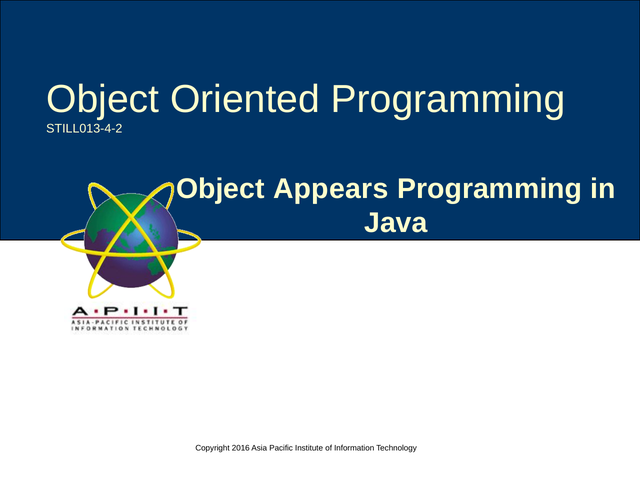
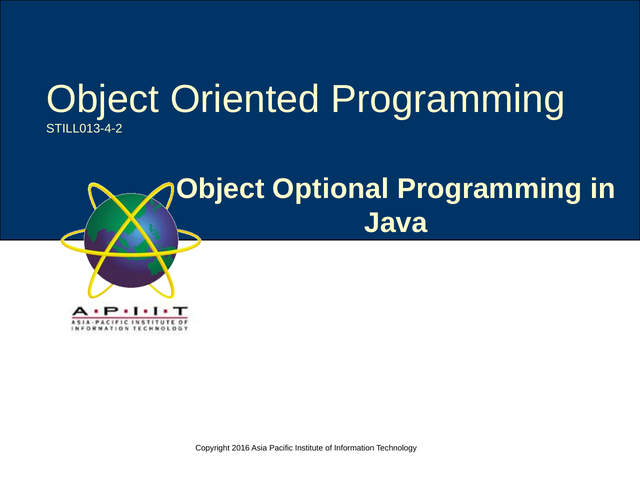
Appears: Appears -> Optional
